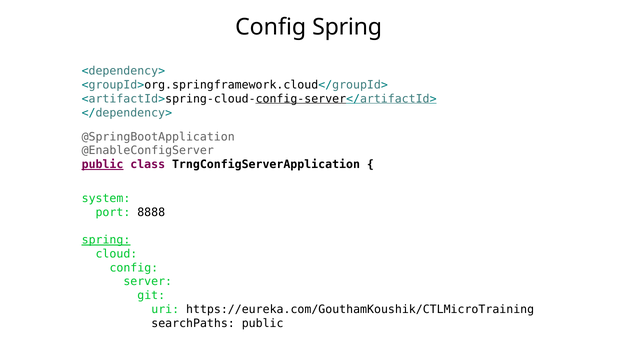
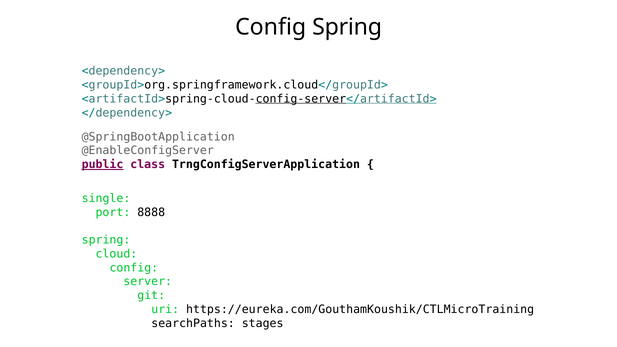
system: system -> single
spring at (106, 240) underline: present -> none
searchPaths public: public -> stages
